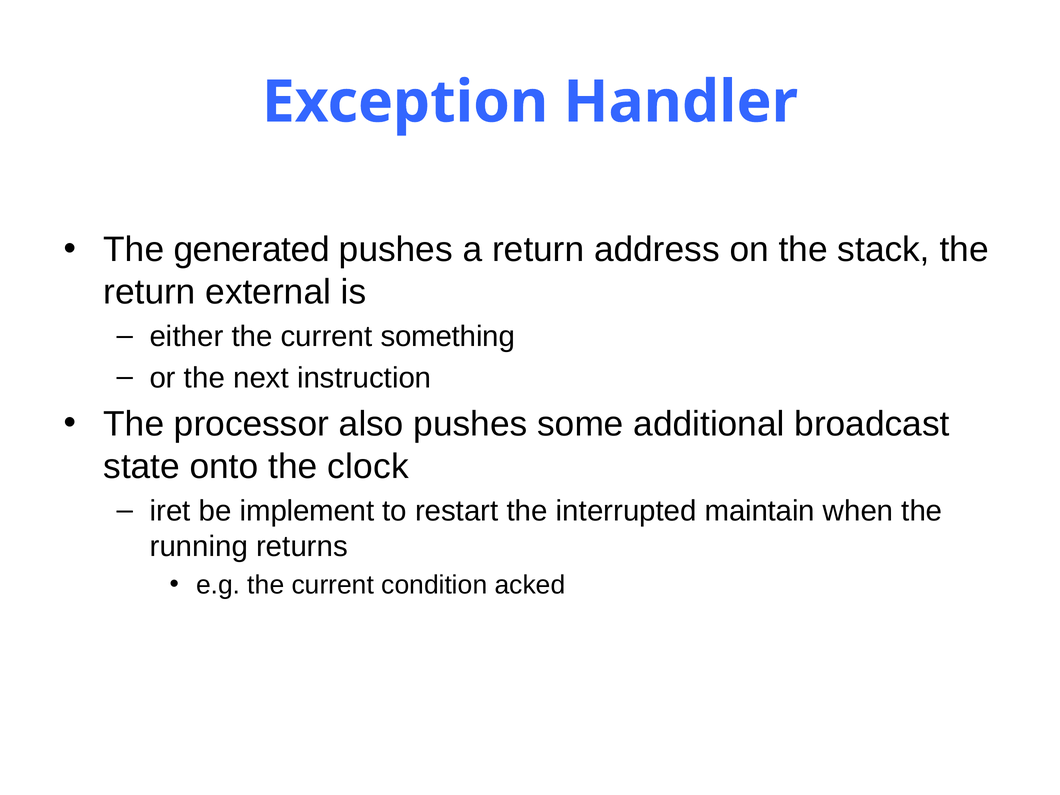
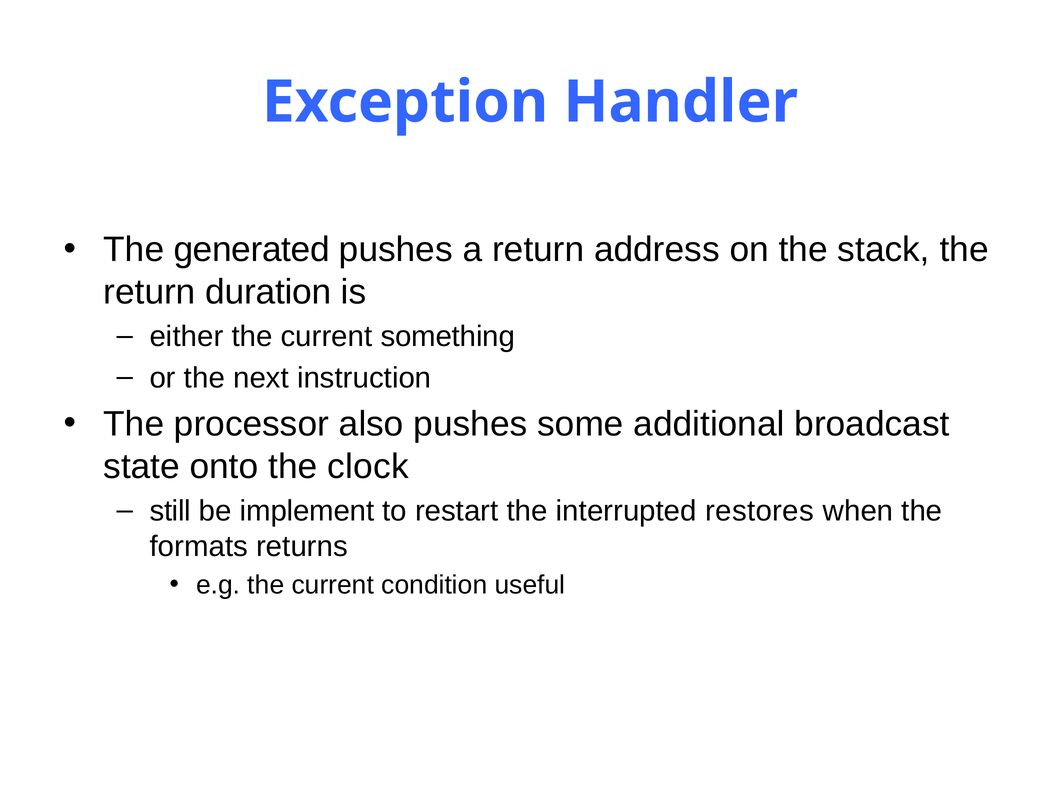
external: external -> duration
iret: iret -> still
maintain: maintain -> restores
running: running -> formats
acked: acked -> useful
